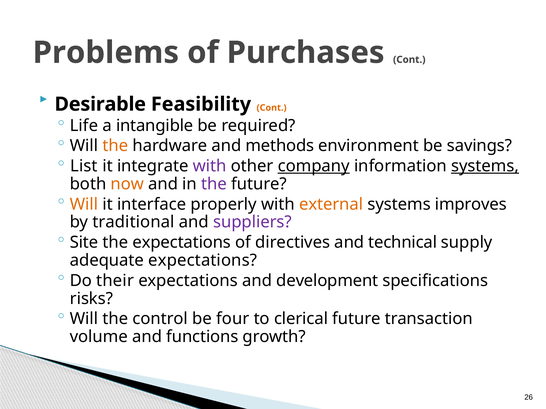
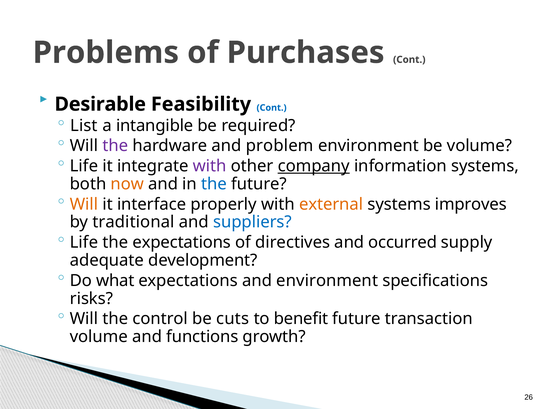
Cont at (272, 108) colour: orange -> blue
Life: Life -> List
the at (115, 146) colour: orange -> purple
methods: methods -> problem
be savings: savings -> volume
List at (84, 166): List -> Life
systems at (485, 166) underline: present -> none
the at (214, 184) colour: purple -> blue
suppliers colour: purple -> blue
Site at (84, 243): Site -> Life
technical: technical -> occurred
adequate expectations: expectations -> development
their: their -> what
and development: development -> environment
four: four -> cuts
clerical: clerical -> benefit
